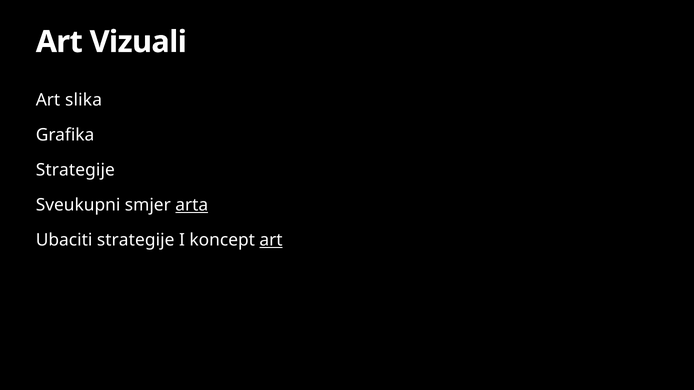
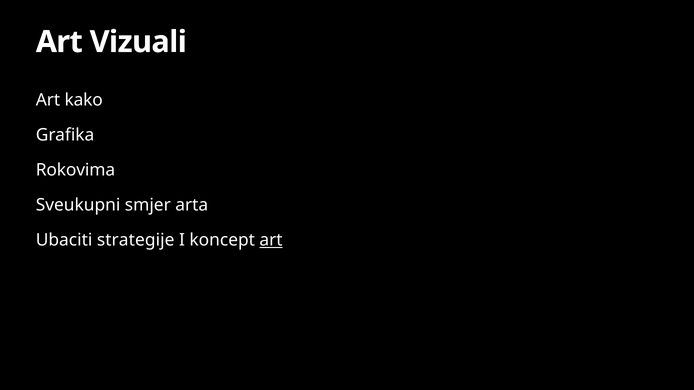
slika: slika -> kako
Strategije at (75, 170): Strategije -> Rokovima
arta underline: present -> none
